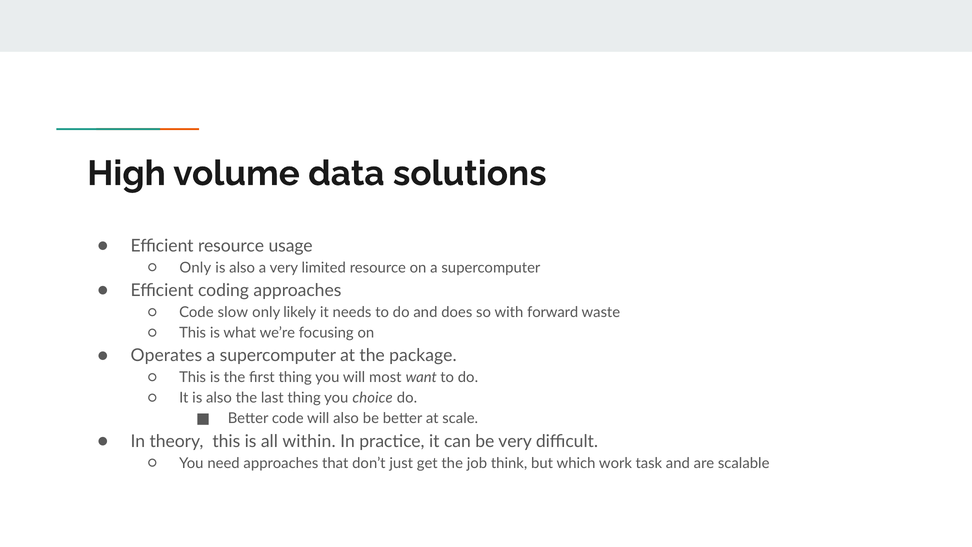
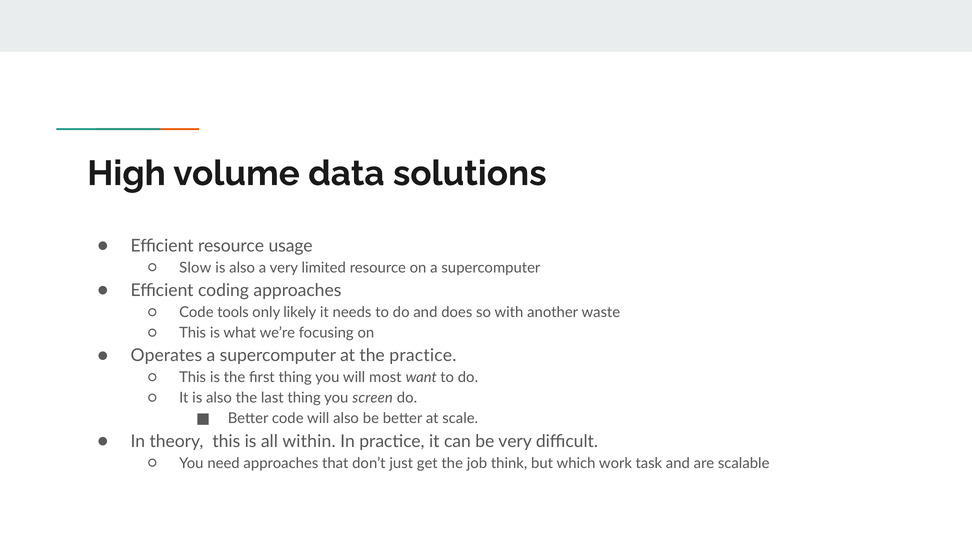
Only at (195, 268): Only -> Slow
slow: slow -> tools
forward: forward -> another
the package: package -> practice
choice: choice -> screen
